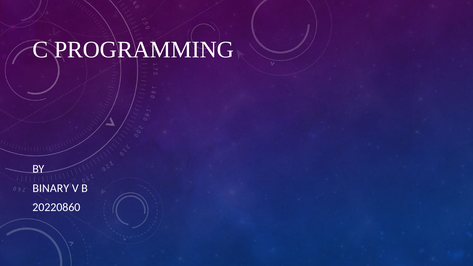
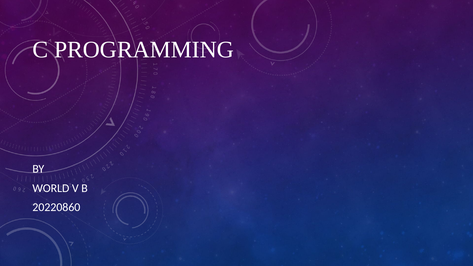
BINARY: BINARY -> WORLD
